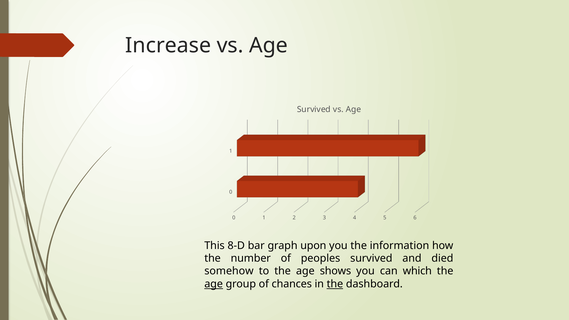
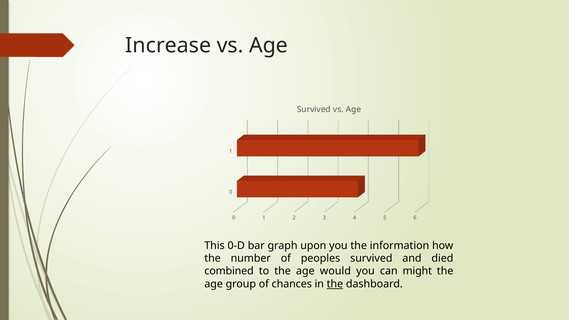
8-D: 8-D -> 0-D
somehow: somehow -> combined
shows: shows -> would
which: which -> might
age at (214, 284) underline: present -> none
